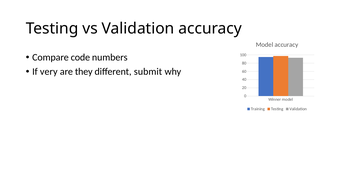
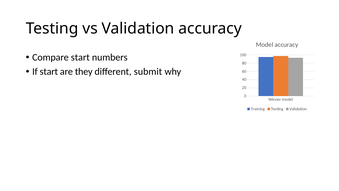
Compare code: code -> start
If very: very -> start
